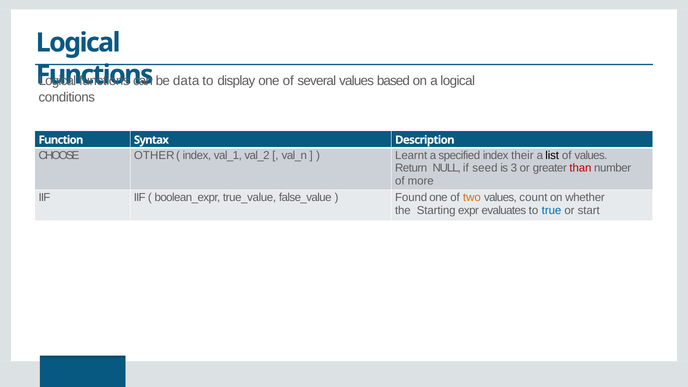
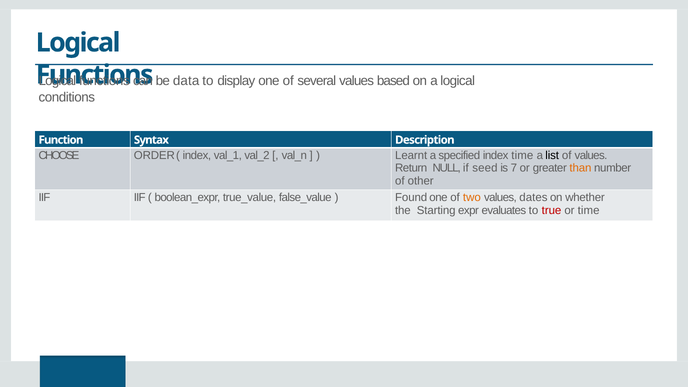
OTHER: OTHER -> ORDER
index their: their -> time
3: 3 -> 7
than colour: red -> orange
more: more -> other
count: count -> dates
true colour: blue -> red
or start: start -> time
